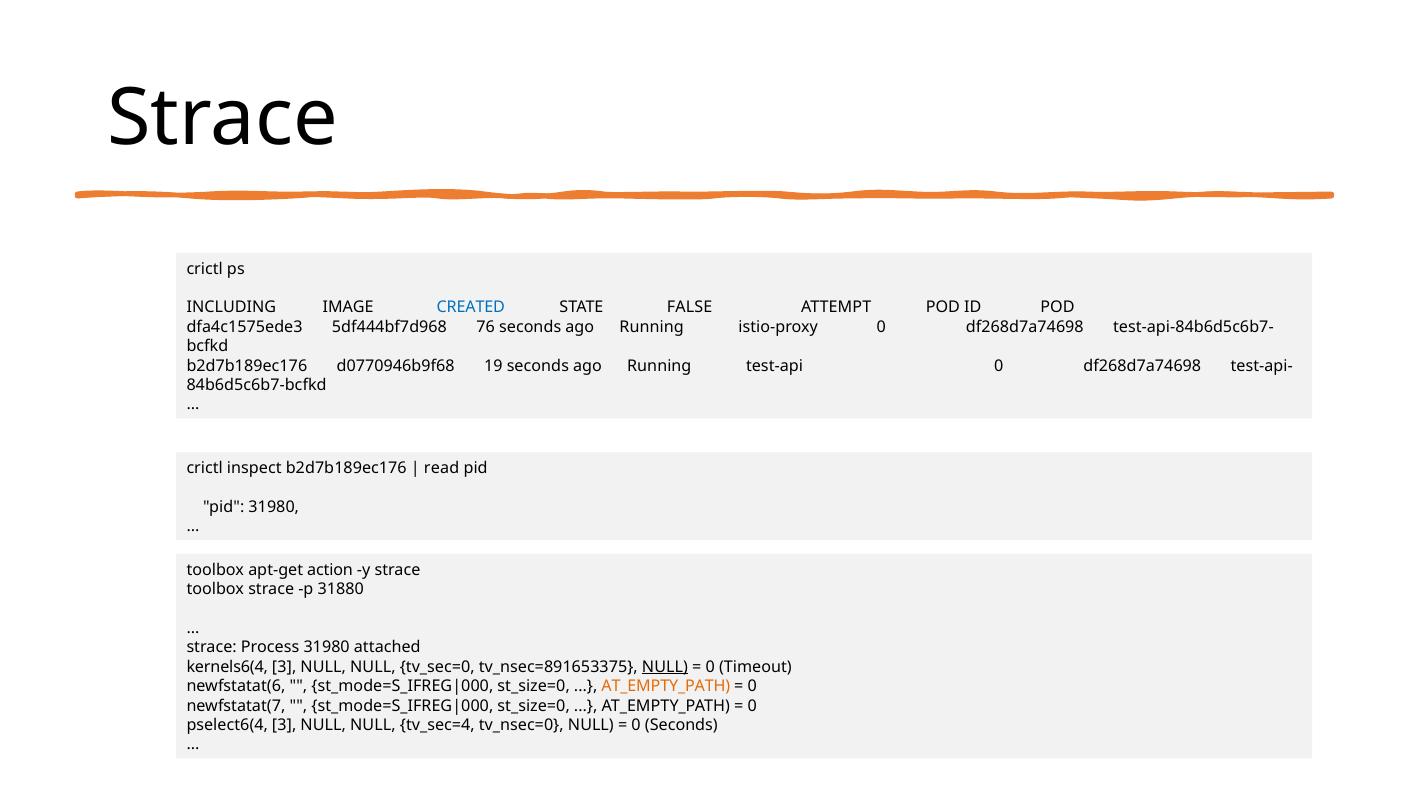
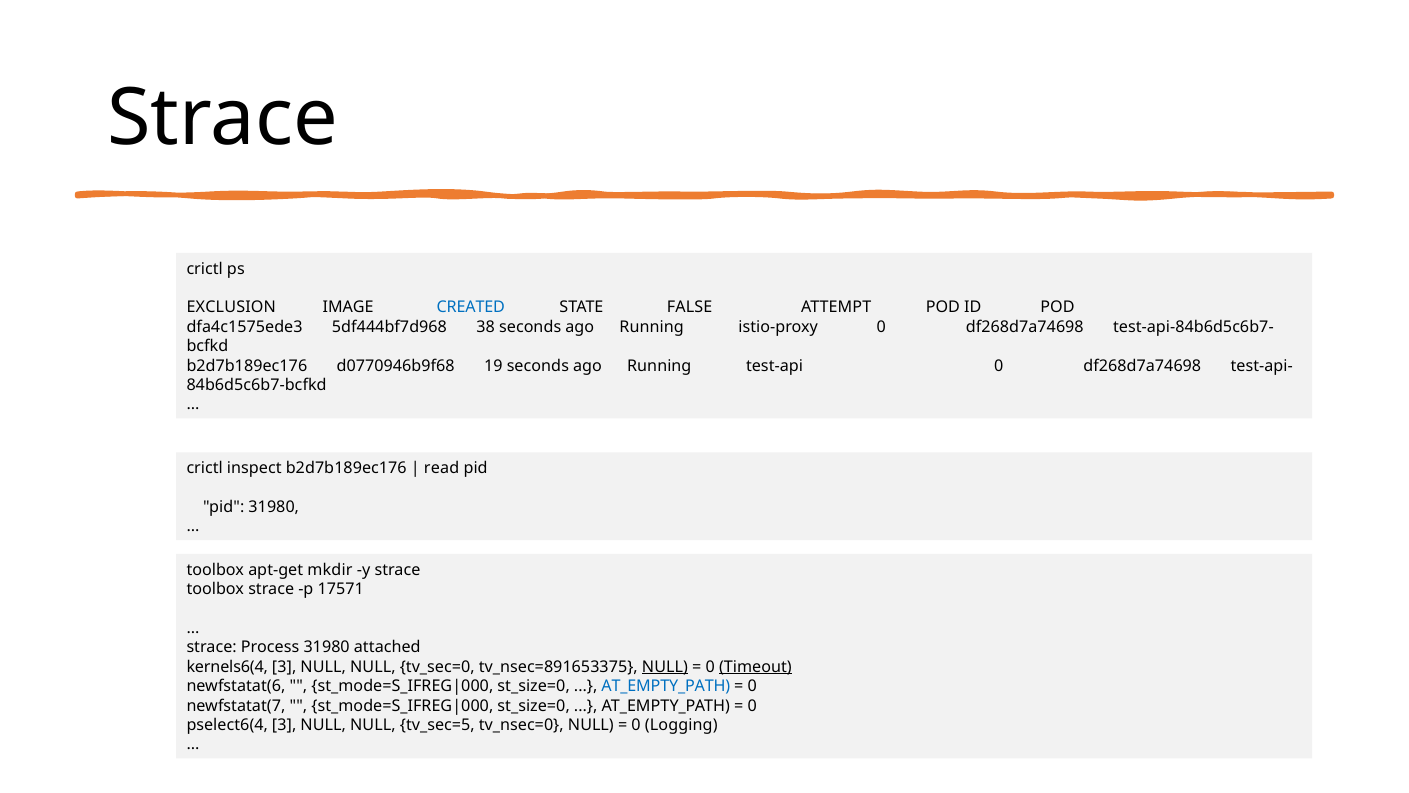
INCLUDING: INCLUDING -> EXCLUSION
76: 76 -> 38
action: action -> mkdir
31880: 31880 -> 17571
Timeout underline: none -> present
AT_EMPTY_PATH at (666, 686) colour: orange -> blue
tv_sec=4: tv_sec=4 -> tv_sec=5
0 Seconds: Seconds -> Logging
